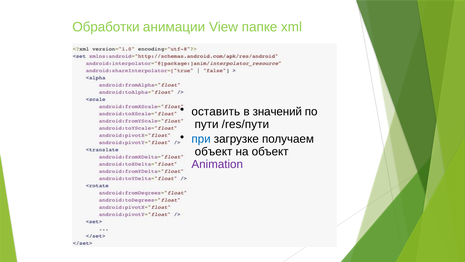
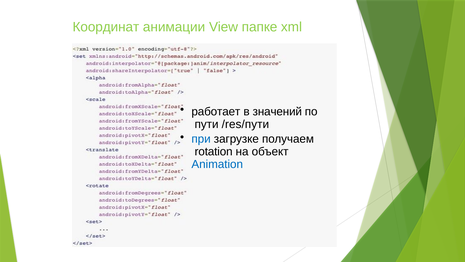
Обработки: Обработки -> Координат
оставить: оставить -> работает
объект at (214, 151): объект -> rotation
Animation colour: purple -> blue
